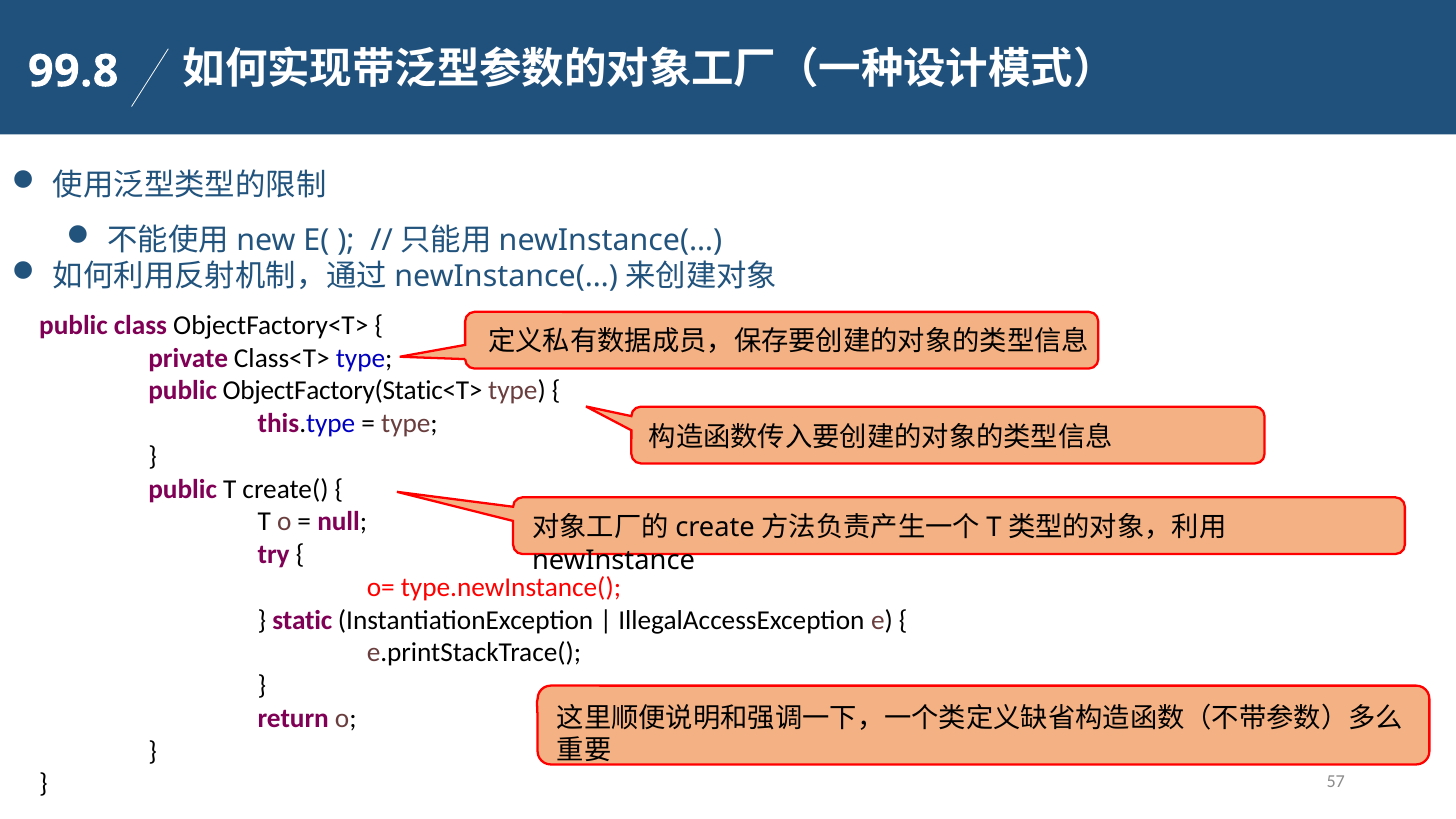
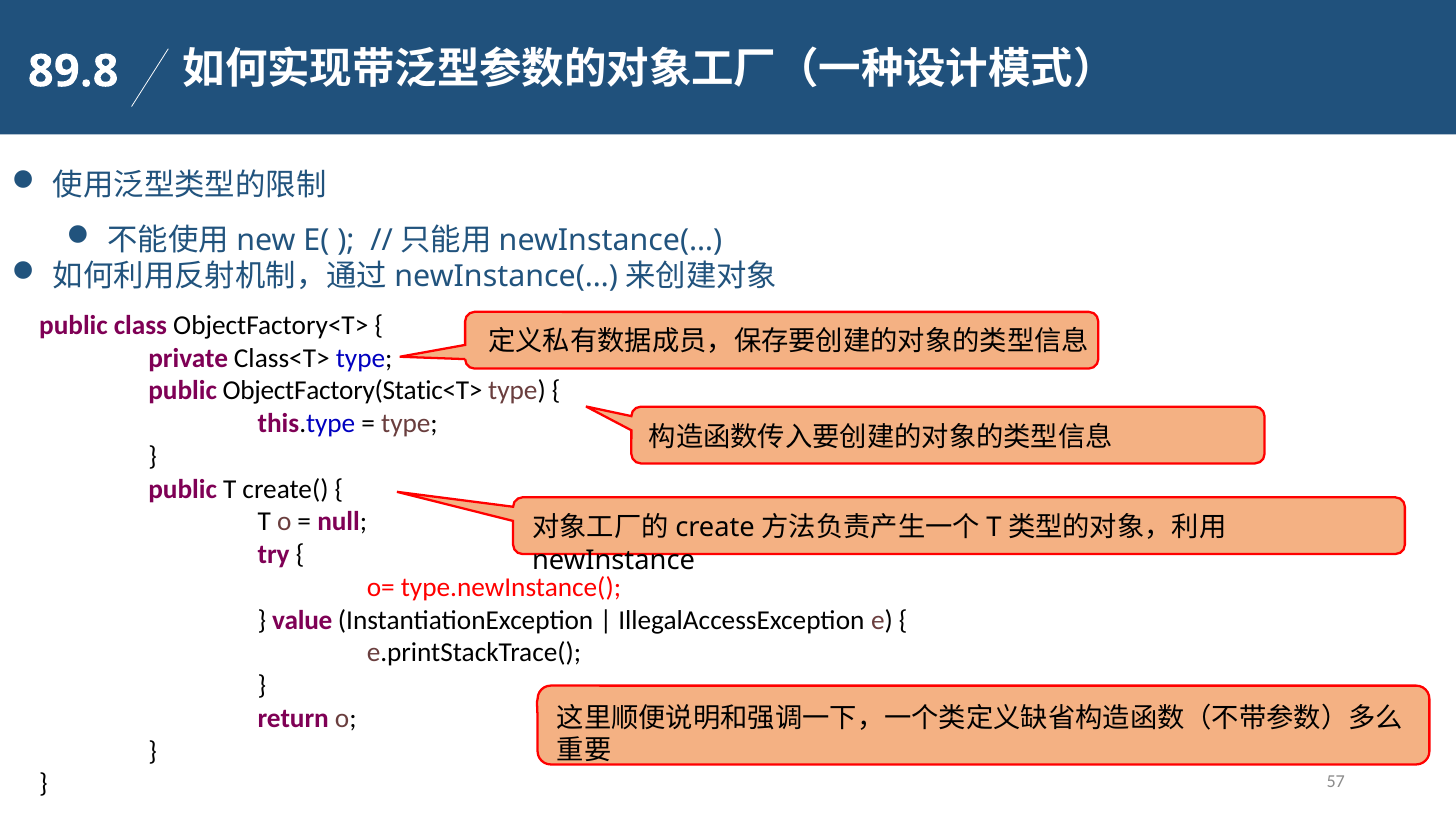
99.8: 99.8 -> 89.8
static: static -> value
